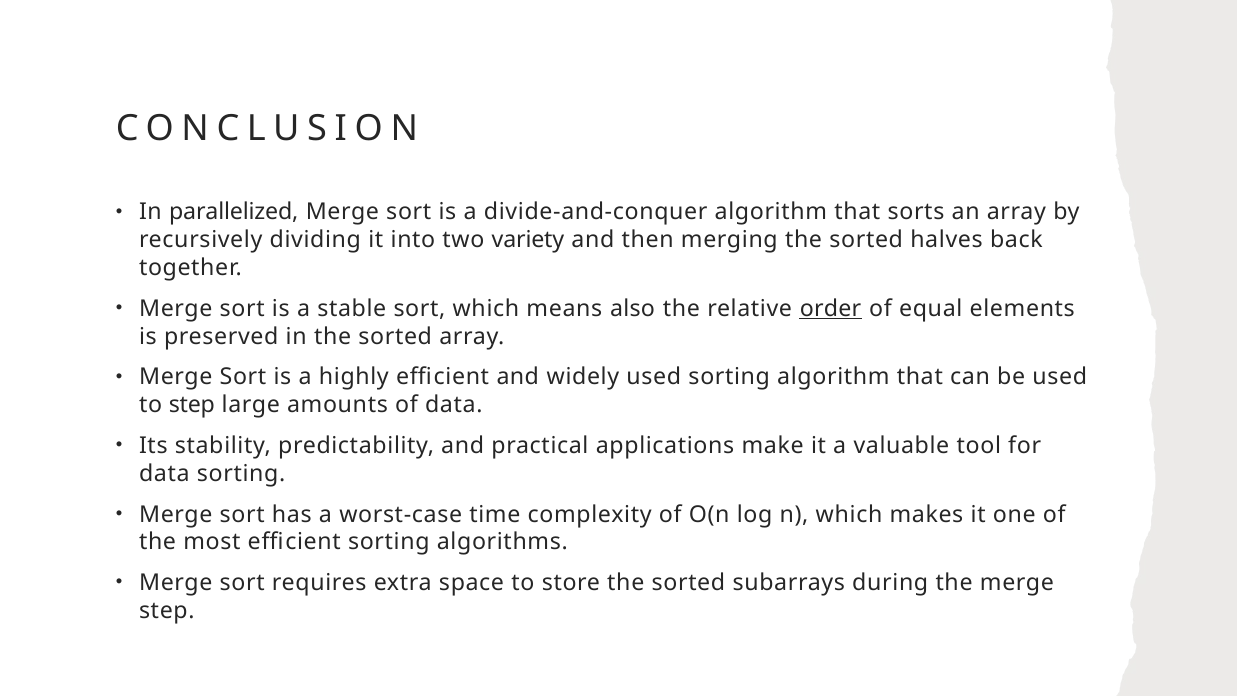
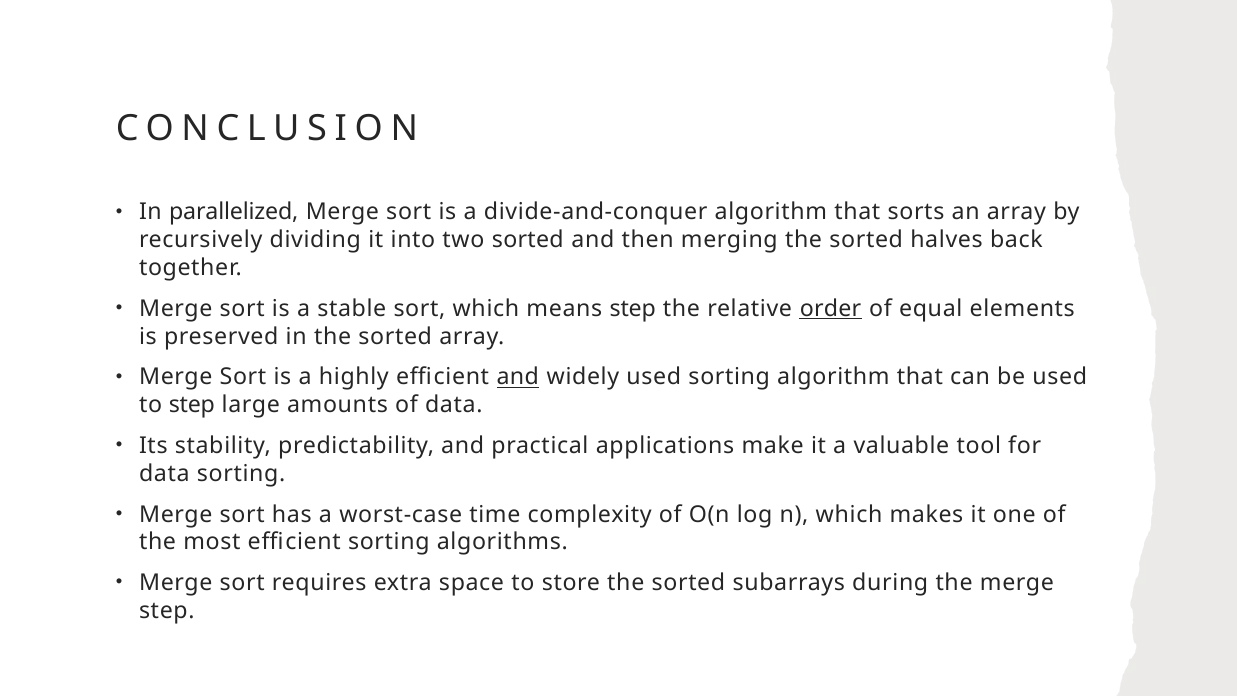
two variety: variety -> sorted
means also: also -> step
and at (518, 377) underline: none -> present
